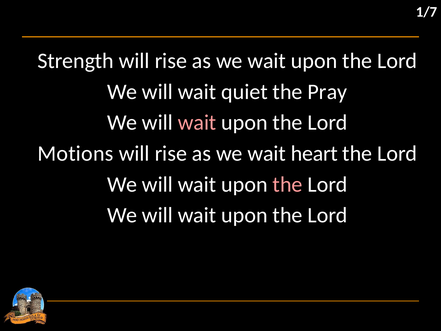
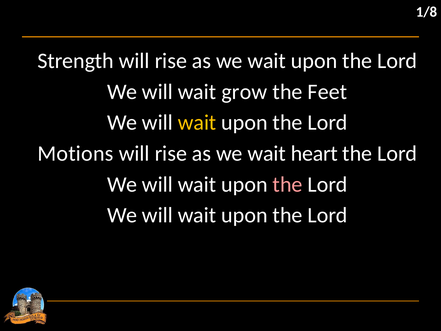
1/7: 1/7 -> 1/8
quiet: quiet -> grow
Pray: Pray -> Feet
wait at (197, 123) colour: pink -> yellow
